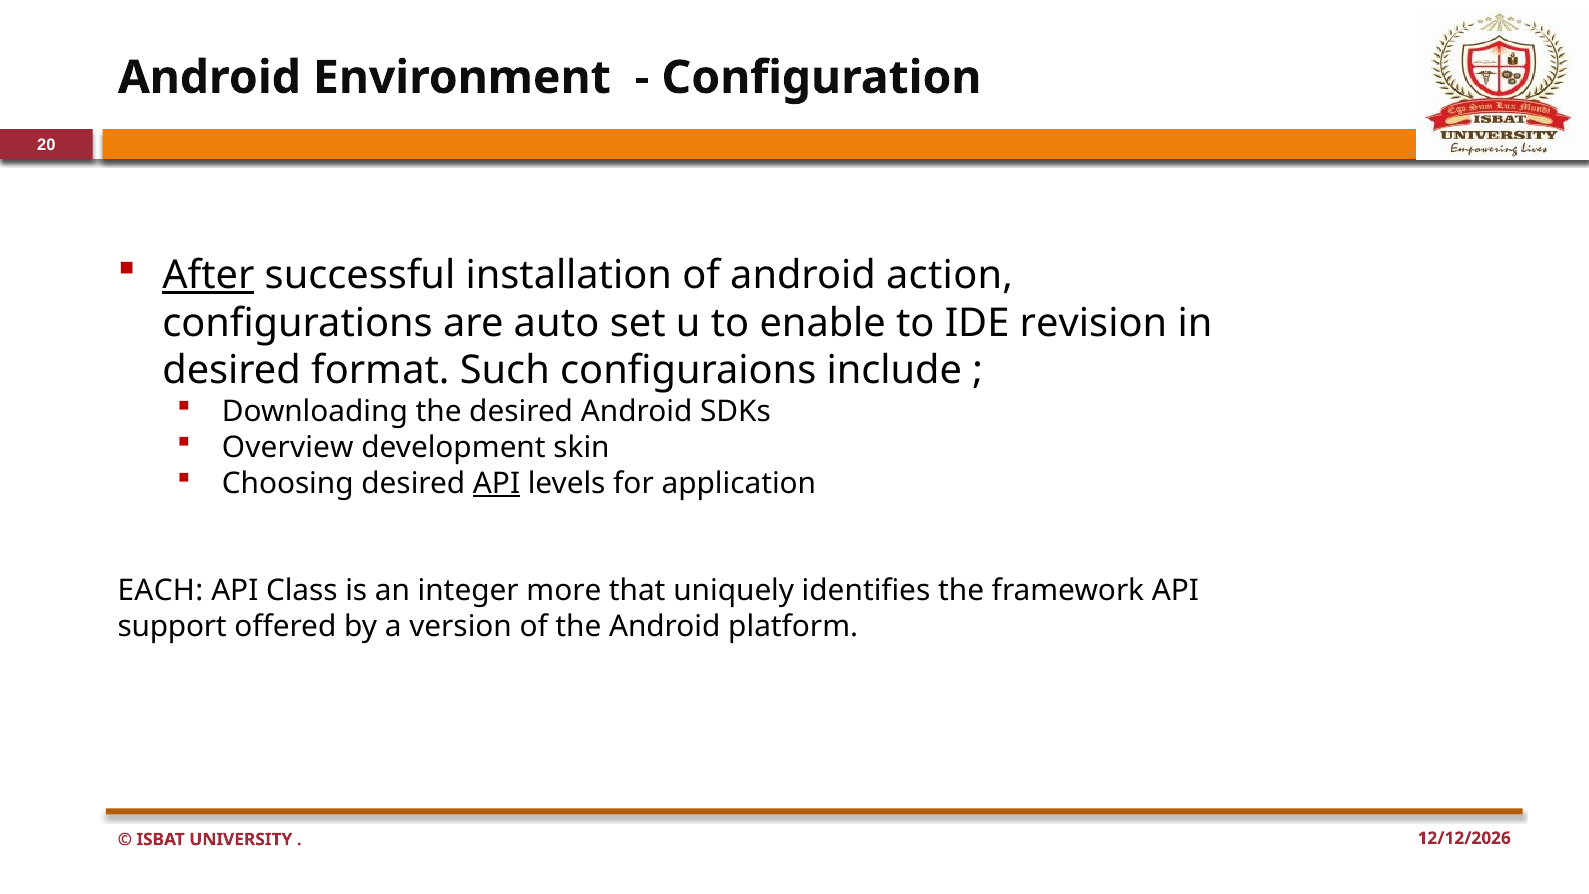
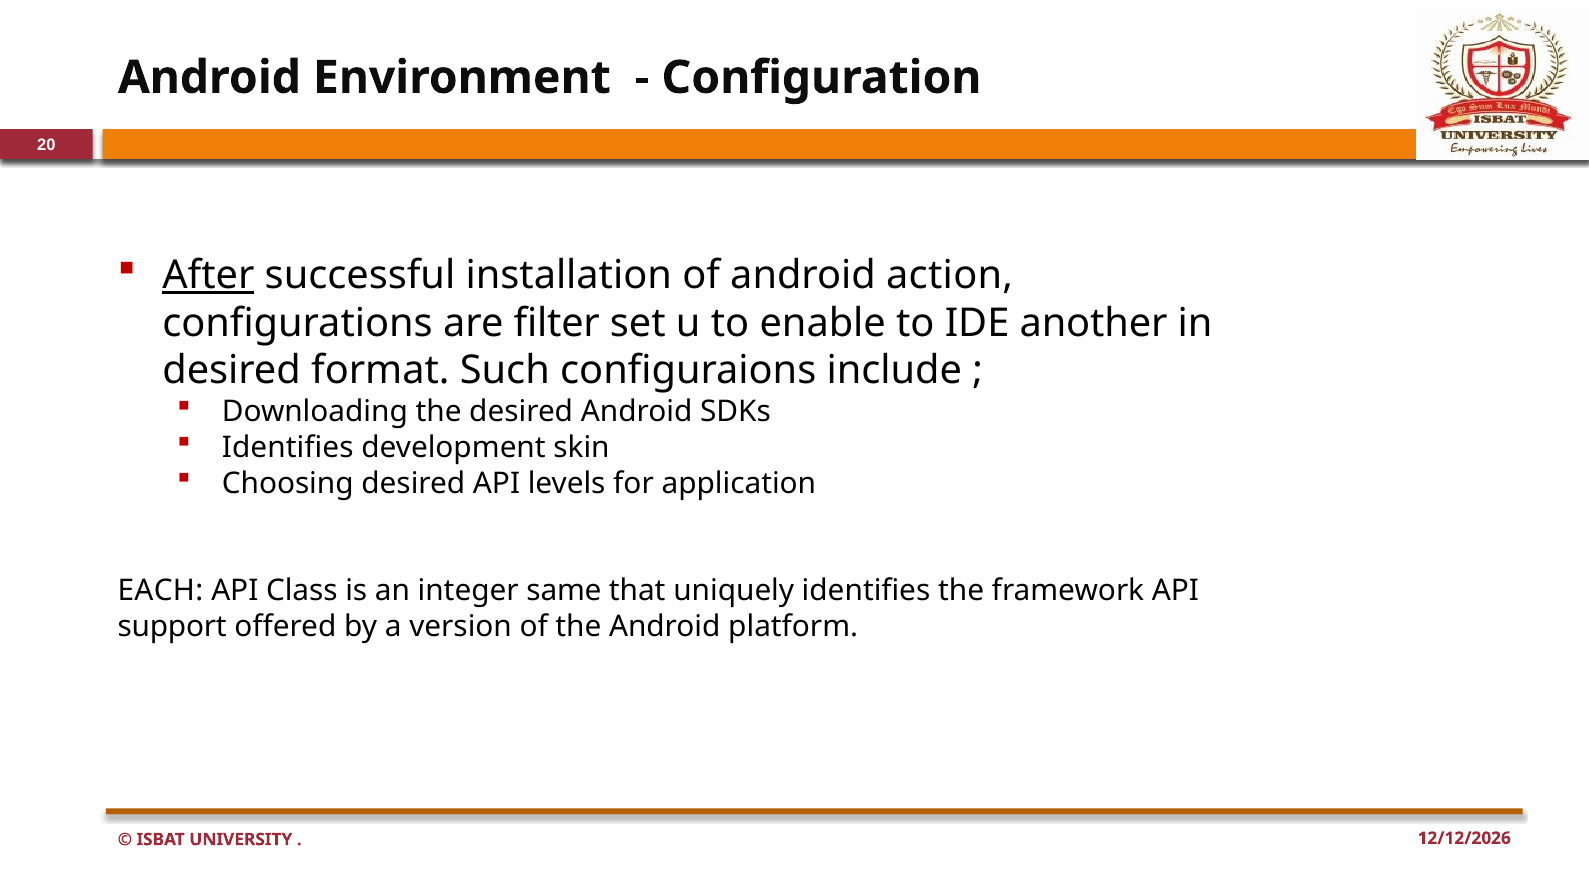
auto: auto -> filter
revision: revision -> another
Overview at (288, 448): Overview -> Identifies
API at (497, 483) underline: present -> none
more: more -> same
